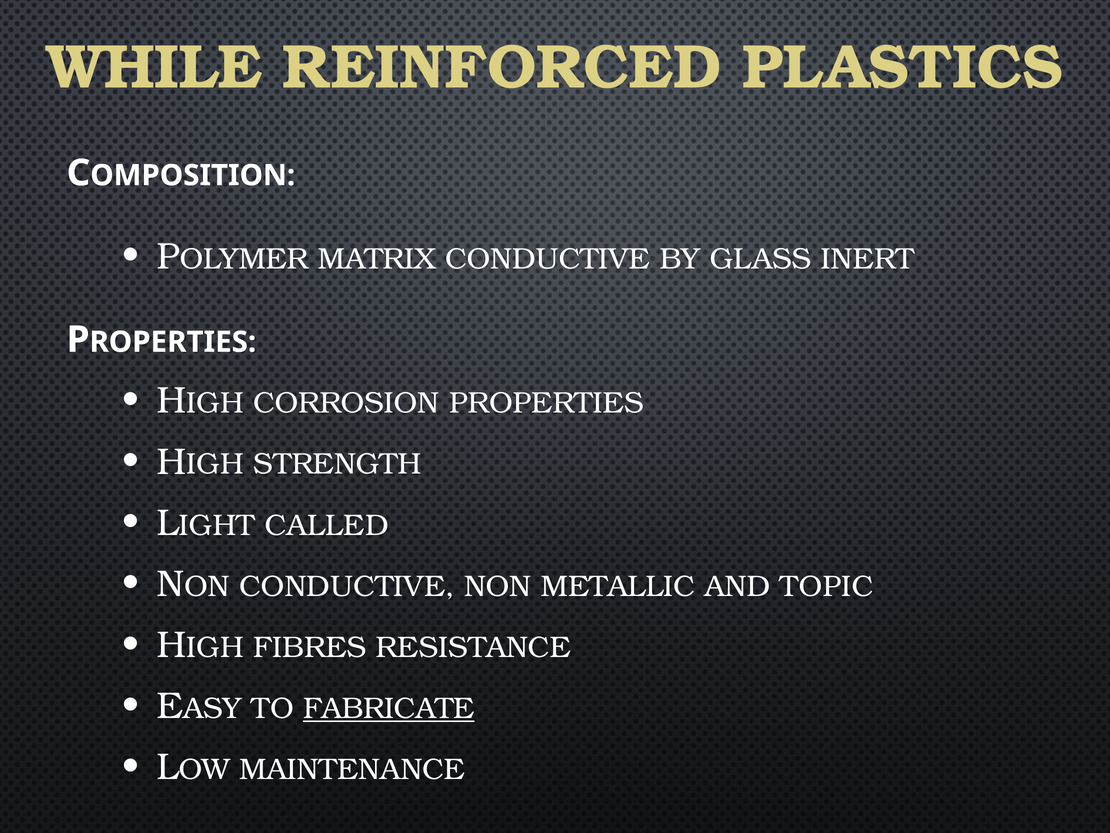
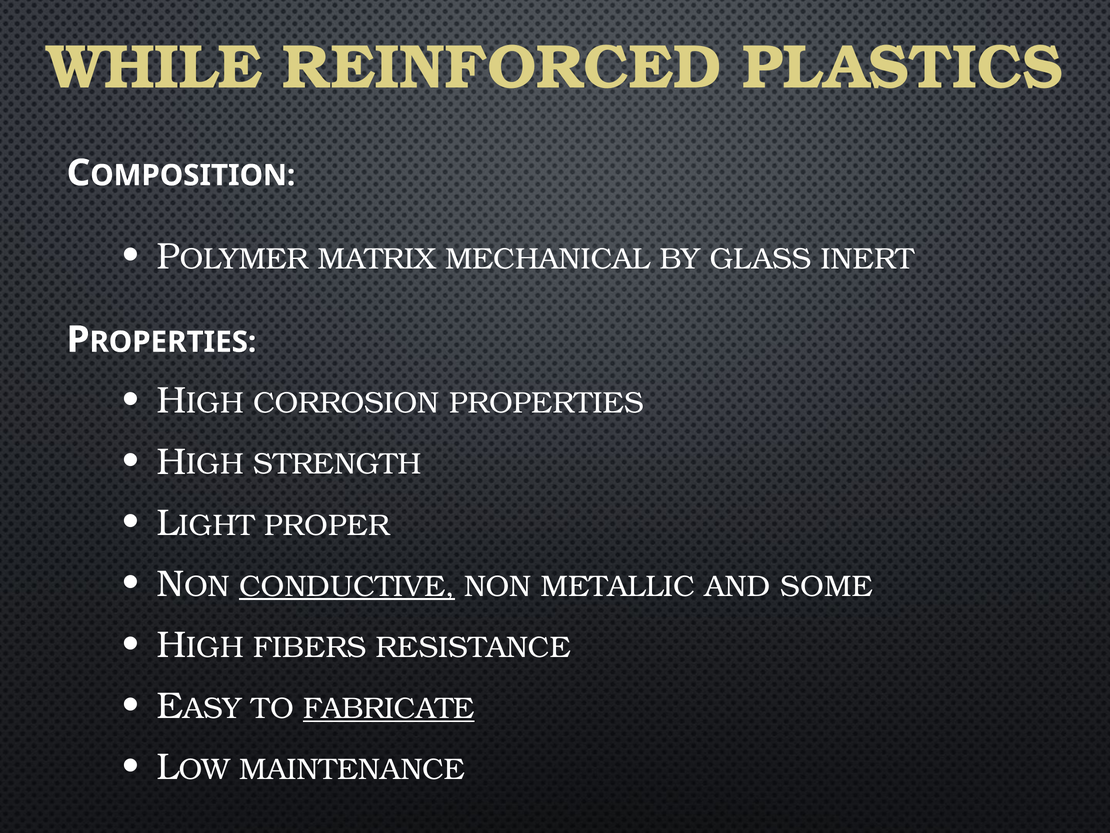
MATRIX CONDUCTIVE: CONDUCTIVE -> MECHANICAL
CALLED: CALLED -> PROPER
CONDUCTIVE at (347, 586) underline: none -> present
TOPIC: TOPIC -> SOME
FIBRES: FIBRES -> FIBERS
